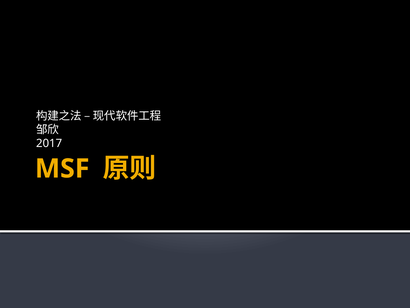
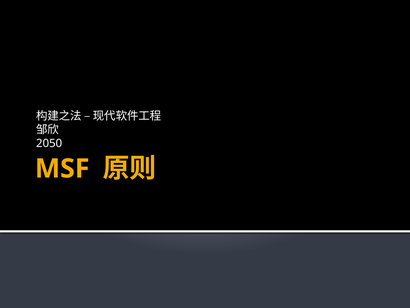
2017: 2017 -> 2050
